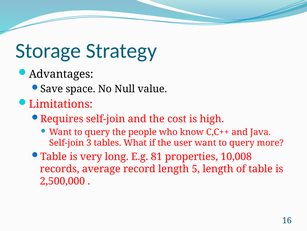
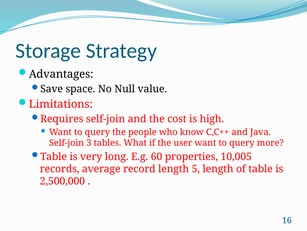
81: 81 -> 60
10,008: 10,008 -> 10,005
